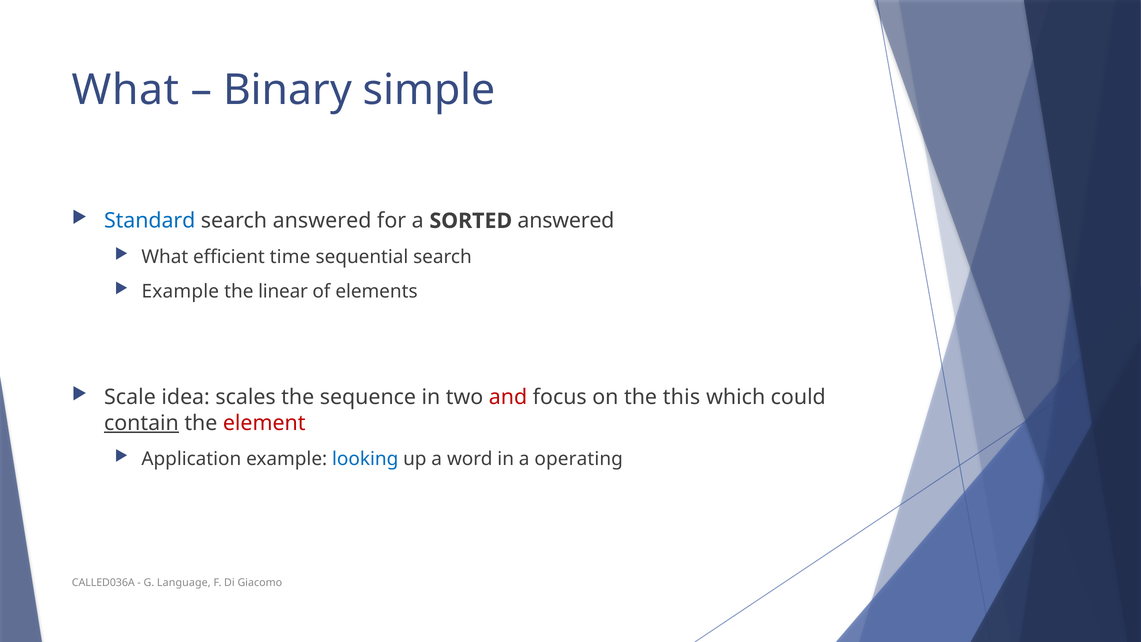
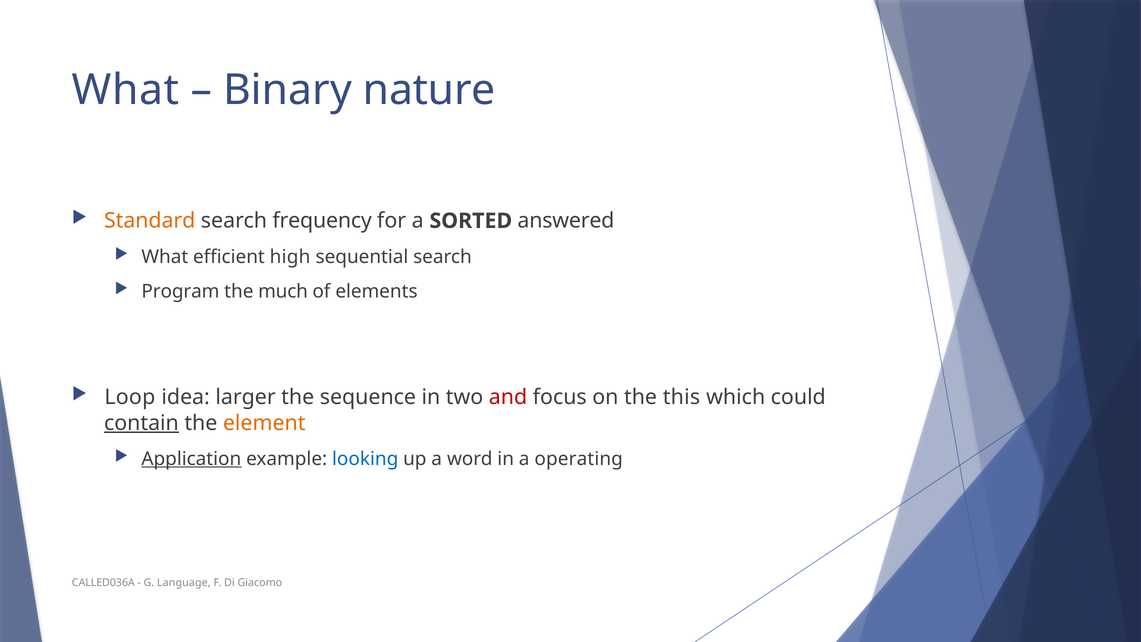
simple: simple -> nature
Standard colour: blue -> orange
search answered: answered -> frequency
time: time -> high
Example at (180, 291): Example -> Program
linear: linear -> much
Scale: Scale -> Loop
scales: scales -> larger
element colour: red -> orange
Application underline: none -> present
